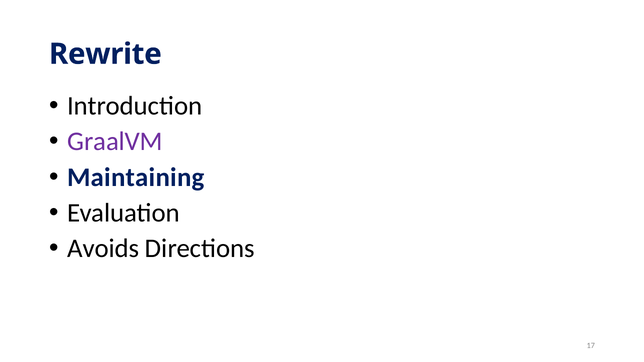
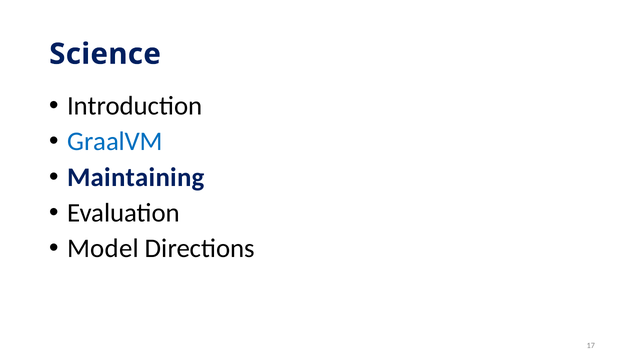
Rewrite: Rewrite -> Science
GraalVM colour: purple -> blue
Avoids: Avoids -> Model
